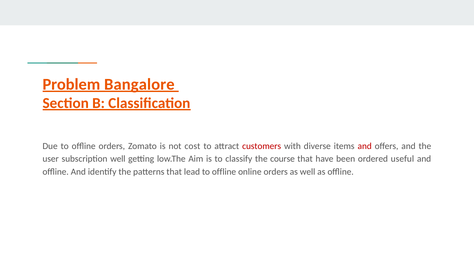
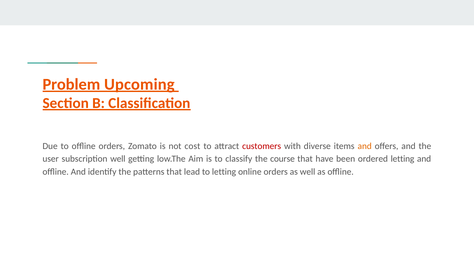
Bangalore: Bangalore -> Upcoming
and at (365, 146) colour: red -> orange
ordered useful: useful -> letting
lead to offline: offline -> letting
